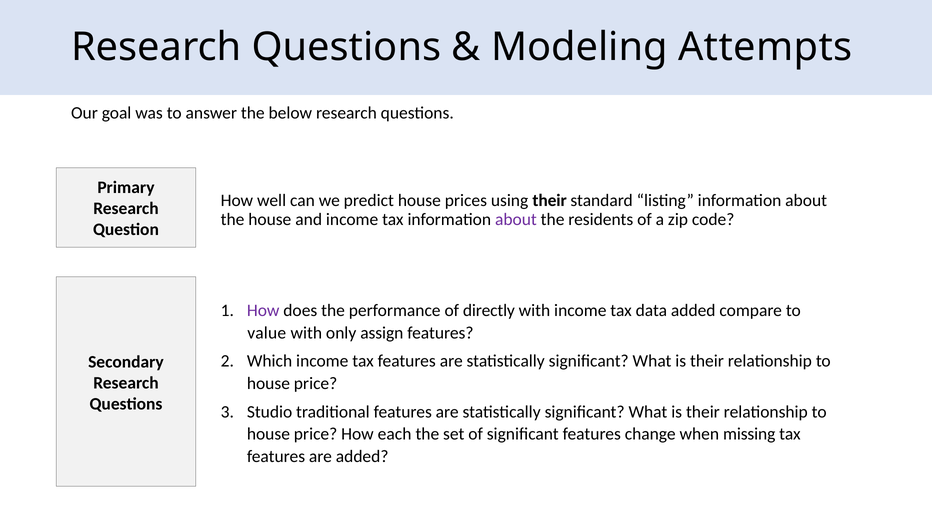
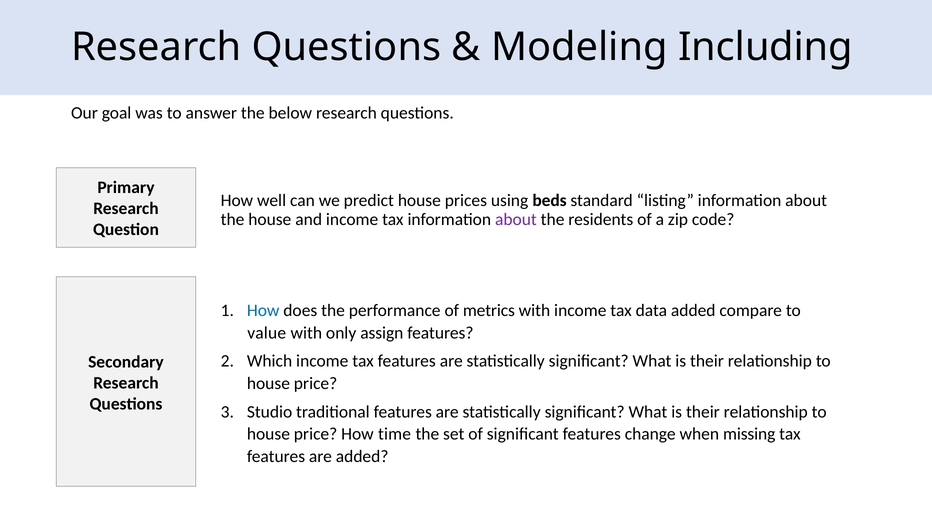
Attempts: Attempts -> Including
using their: their -> beds
How at (263, 311) colour: purple -> blue
directly: directly -> metrics
each: each -> time
